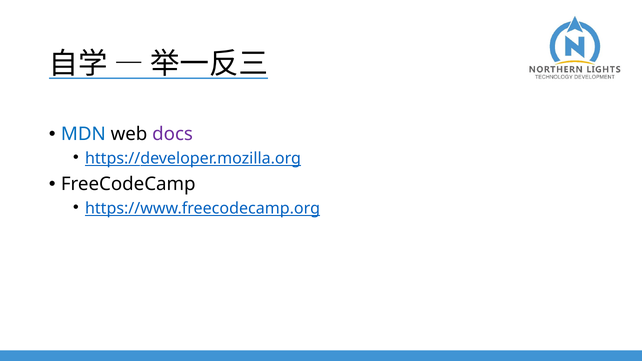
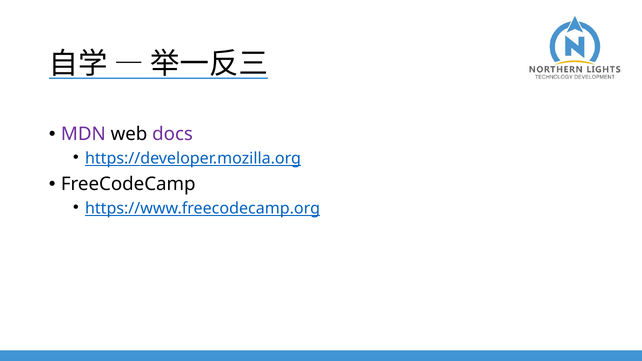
MDN colour: blue -> purple
